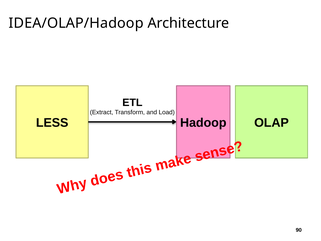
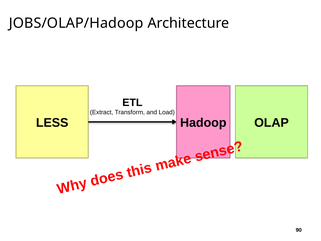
IDEA/OLAP/Hadoop: IDEA/OLAP/Hadoop -> JOBS/OLAP/Hadoop
